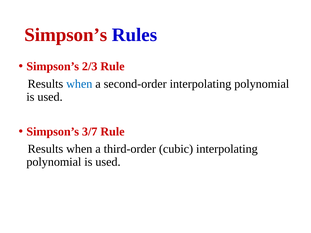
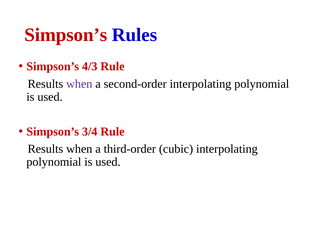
2/3: 2/3 -> 4/3
when at (79, 84) colour: blue -> purple
3/7: 3/7 -> 3/4
